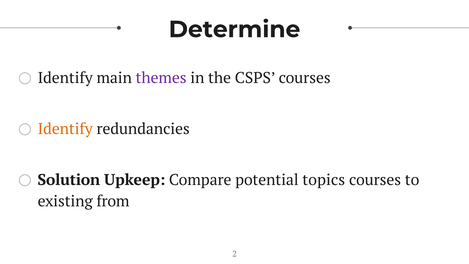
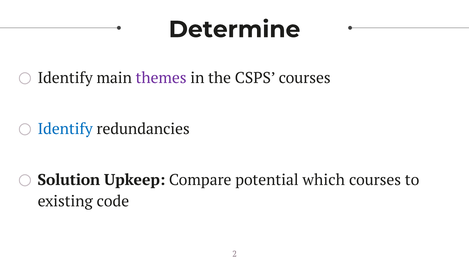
Identify at (65, 129) colour: orange -> blue
topics: topics -> which
from: from -> code
